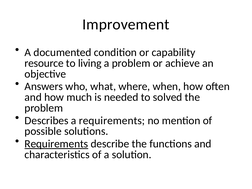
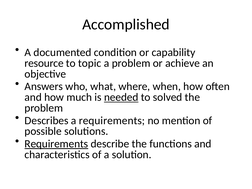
Improvement: Improvement -> Accomplished
living: living -> topic
needed underline: none -> present
